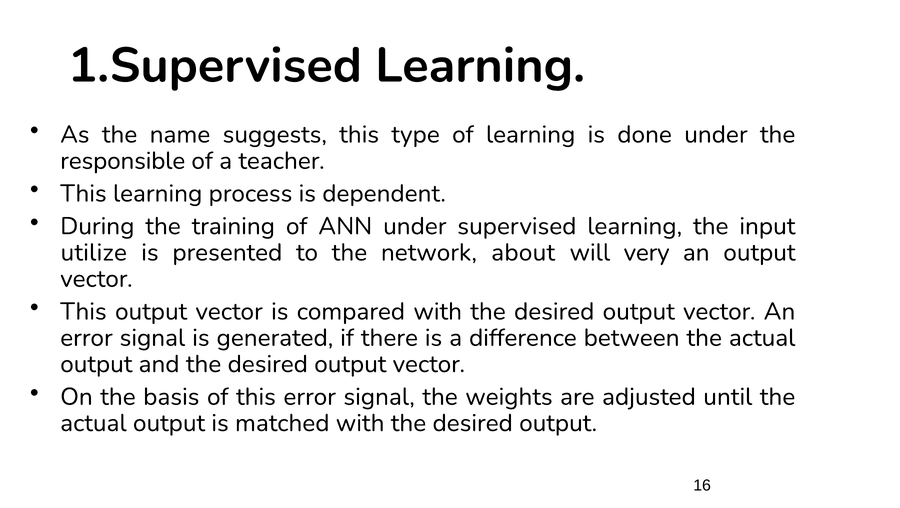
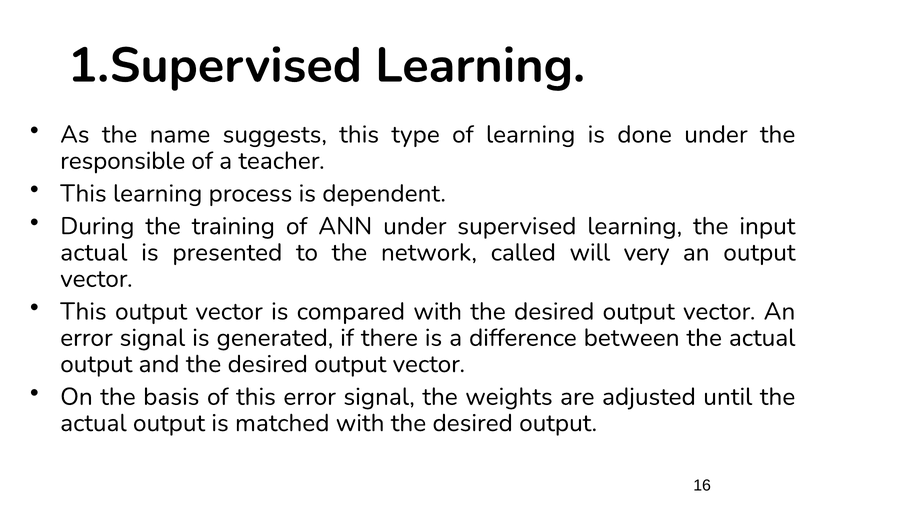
utilize at (94, 252): utilize -> actual
about: about -> called
